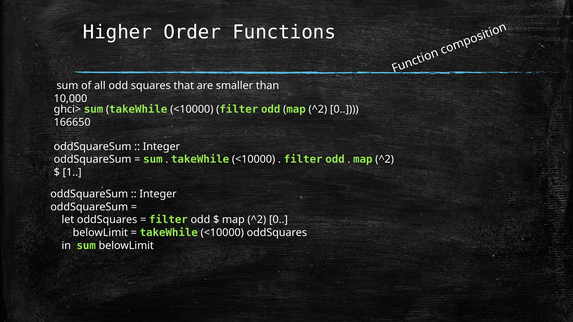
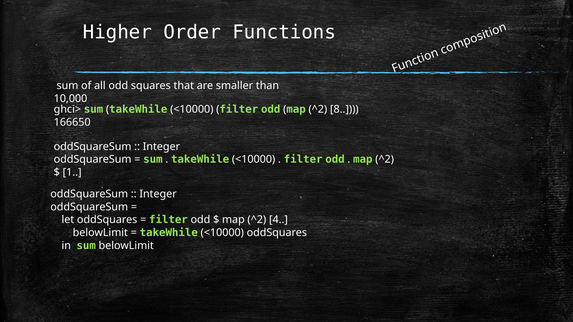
0 at (344, 110): 0 -> 8
0 at (278, 220): 0 -> 4
